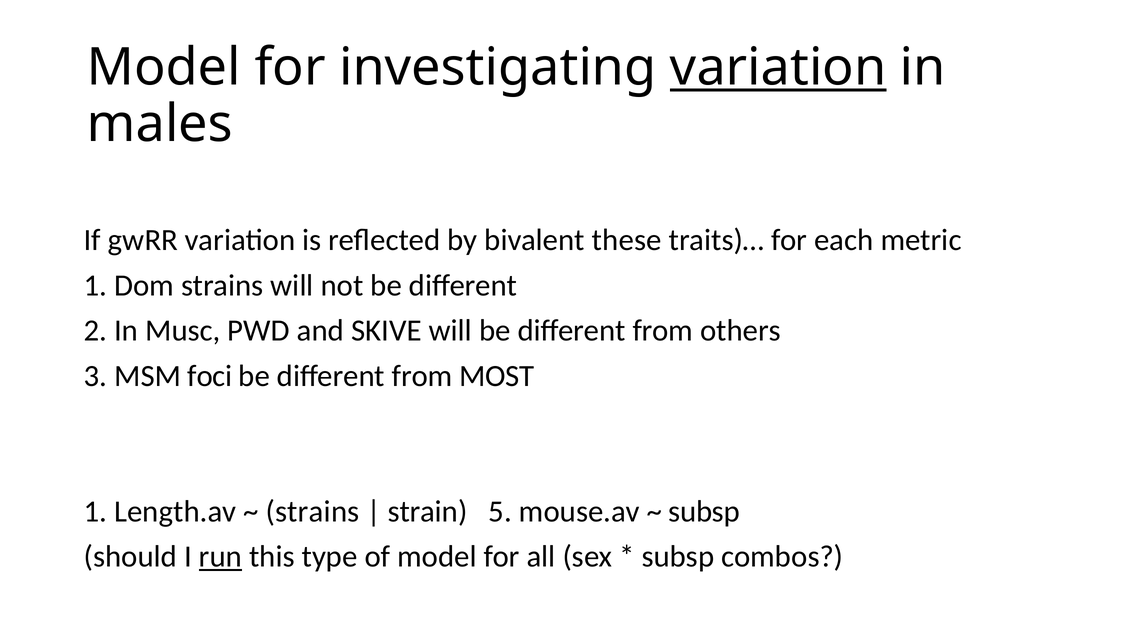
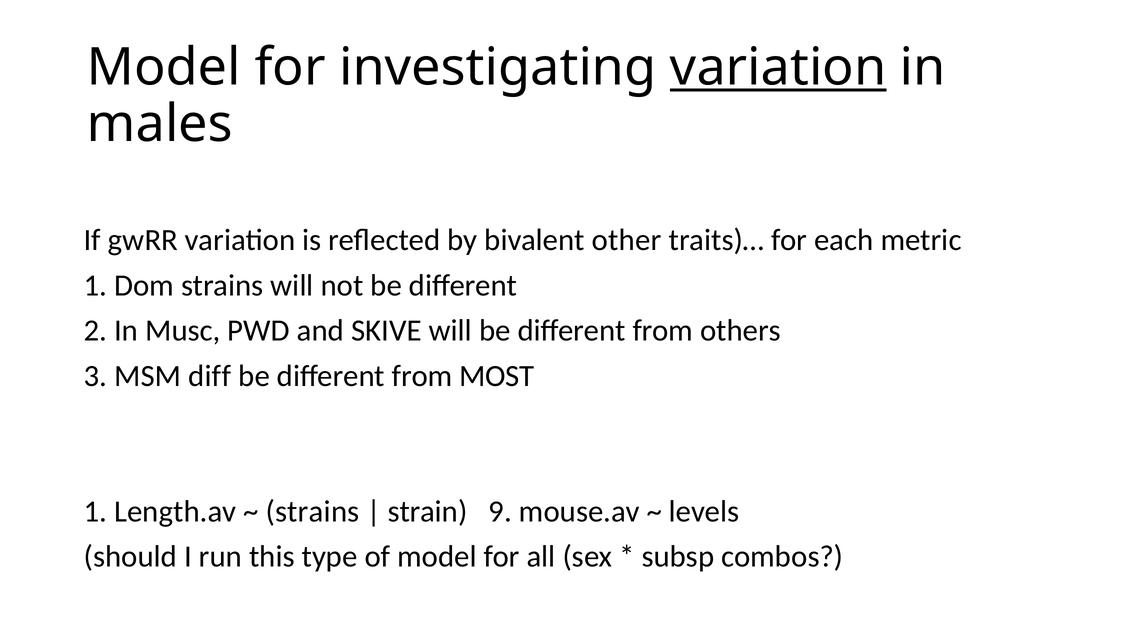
these: these -> other
foci: foci -> diff
5: 5 -> 9
subsp at (704, 512): subsp -> levels
run underline: present -> none
